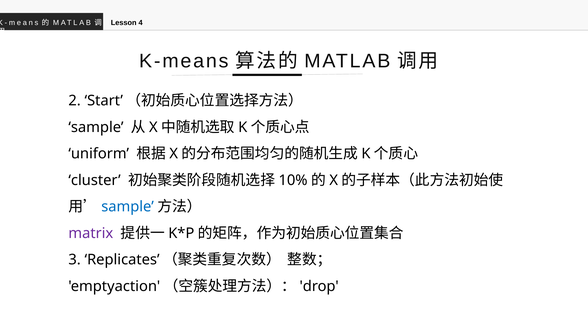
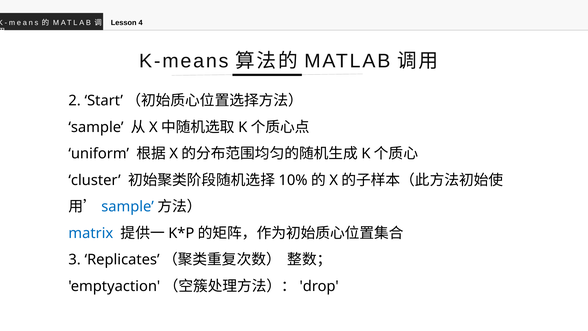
matrix colour: purple -> blue
